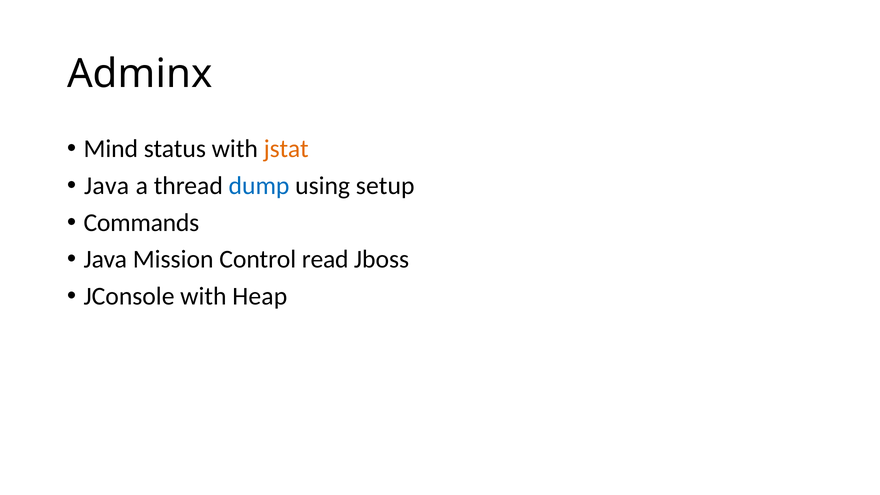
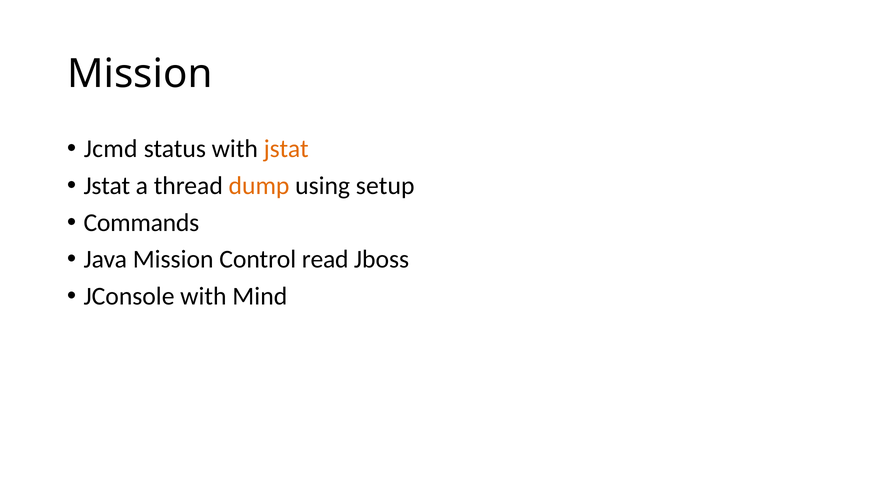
Adminx at (140, 74): Adminx -> Mission
Mind: Mind -> Jcmd
Java at (107, 186): Java -> Jstat
dump colour: blue -> orange
Heap: Heap -> Mind
